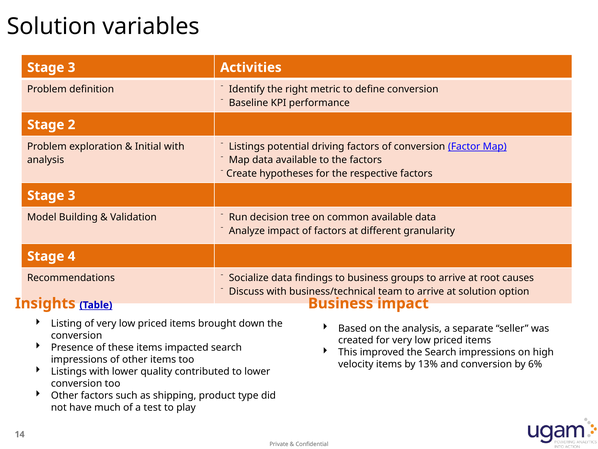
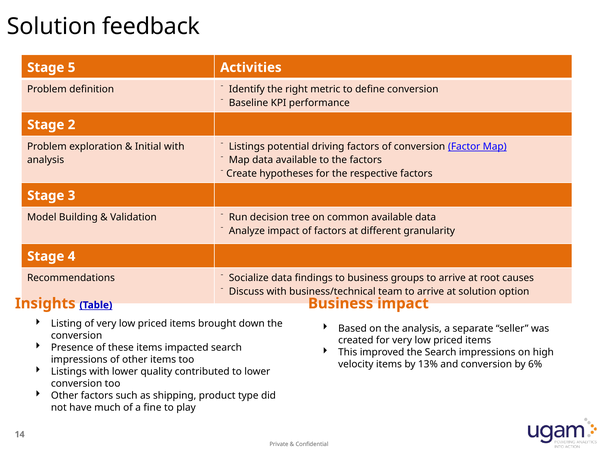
variables: variables -> feedback
3 at (72, 67): 3 -> 5
test: test -> fine
